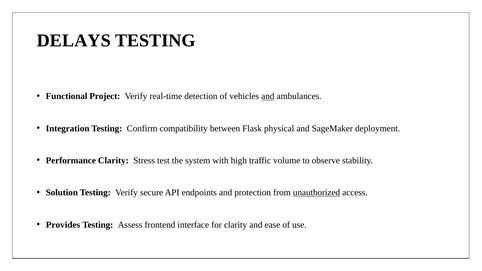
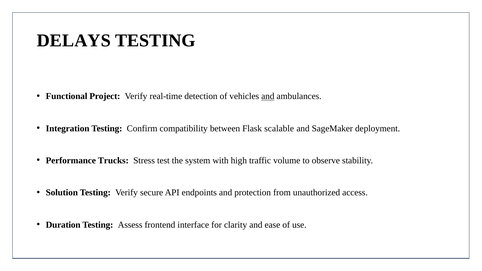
physical: physical -> scalable
Performance Clarity: Clarity -> Trucks
unauthorized underline: present -> none
Provides: Provides -> Duration
